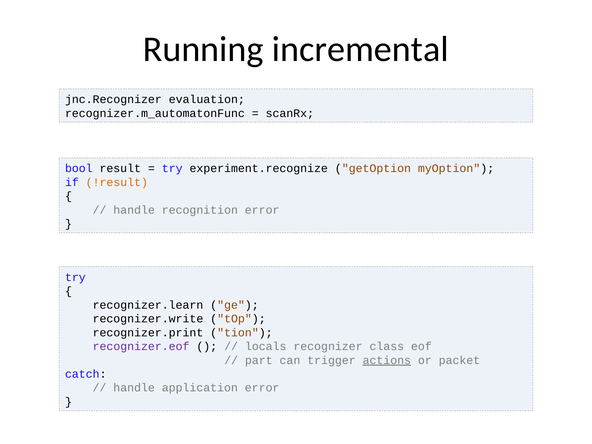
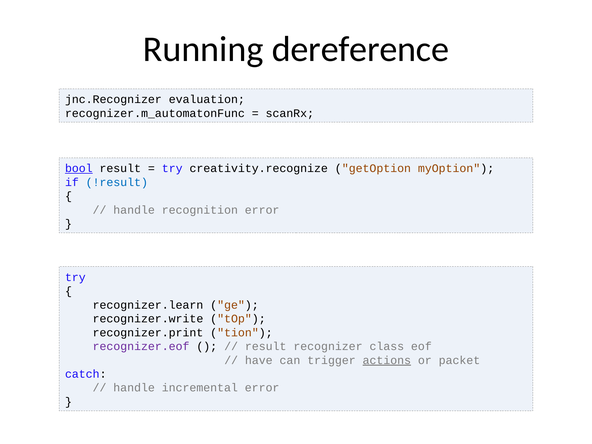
incremental: incremental -> dereference
bool underline: none -> present
experiment.recognize: experiment.recognize -> creativity.recognize
!result colour: orange -> blue
locals at (266, 346): locals -> result
part: part -> have
application: application -> incremental
